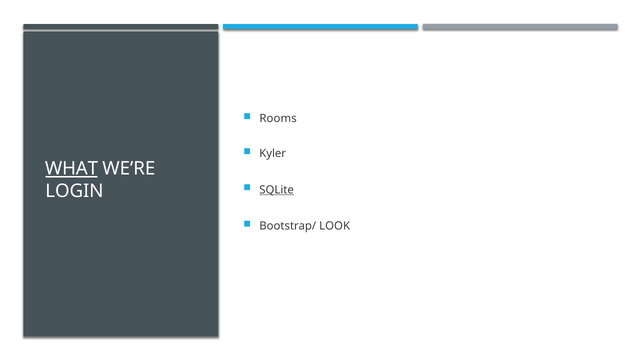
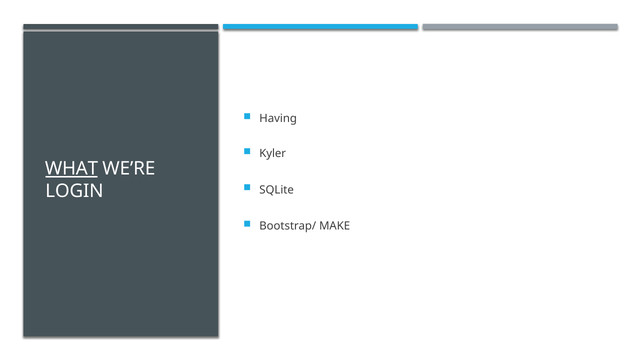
Rooms: Rooms -> Having
SQLite underline: present -> none
LOOK: LOOK -> MAKE
